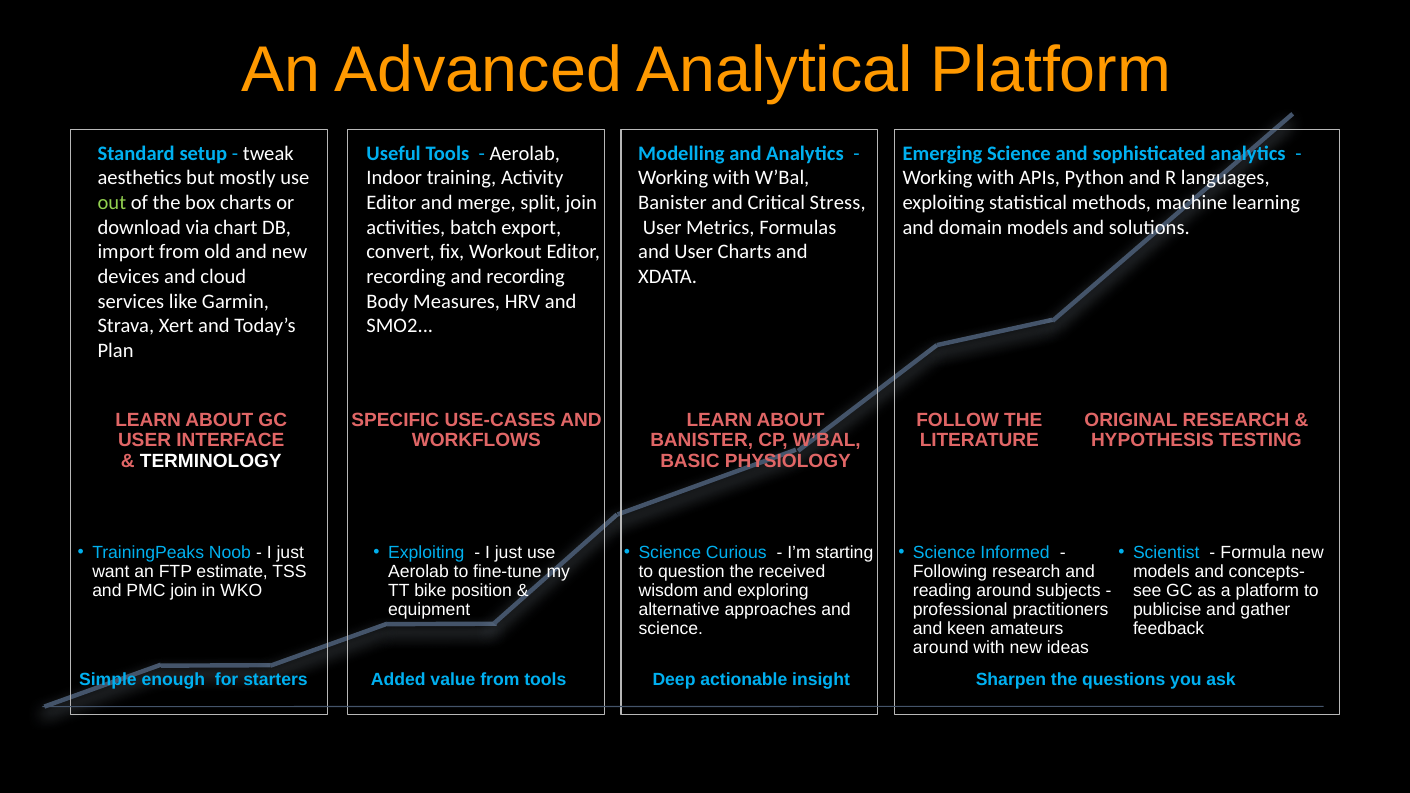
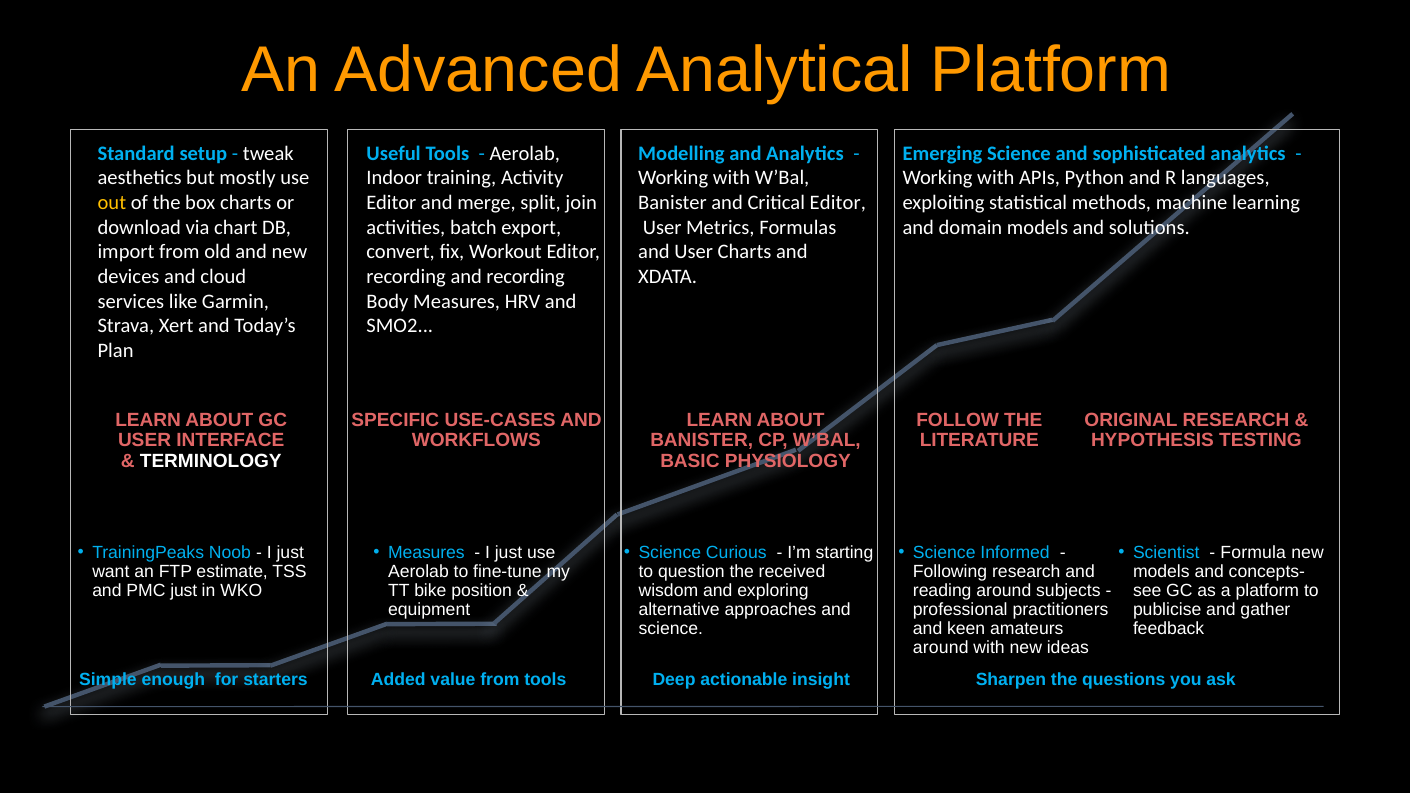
out colour: light green -> yellow
Critical Stress: Stress -> Editor
Exploiting at (426, 552): Exploiting -> Measures
PMC join: join -> just
